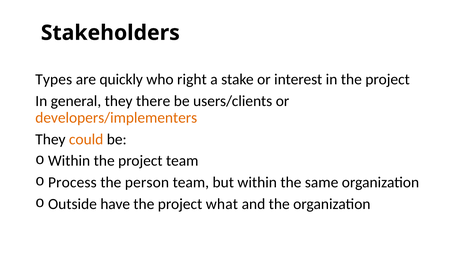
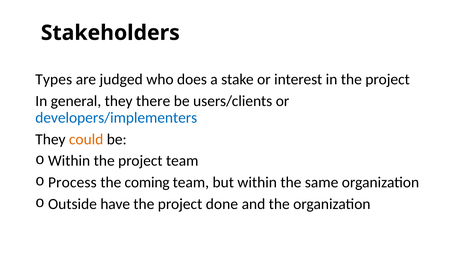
quickly: quickly -> judged
right: right -> does
developers/implementers colour: orange -> blue
person: person -> coming
what: what -> done
